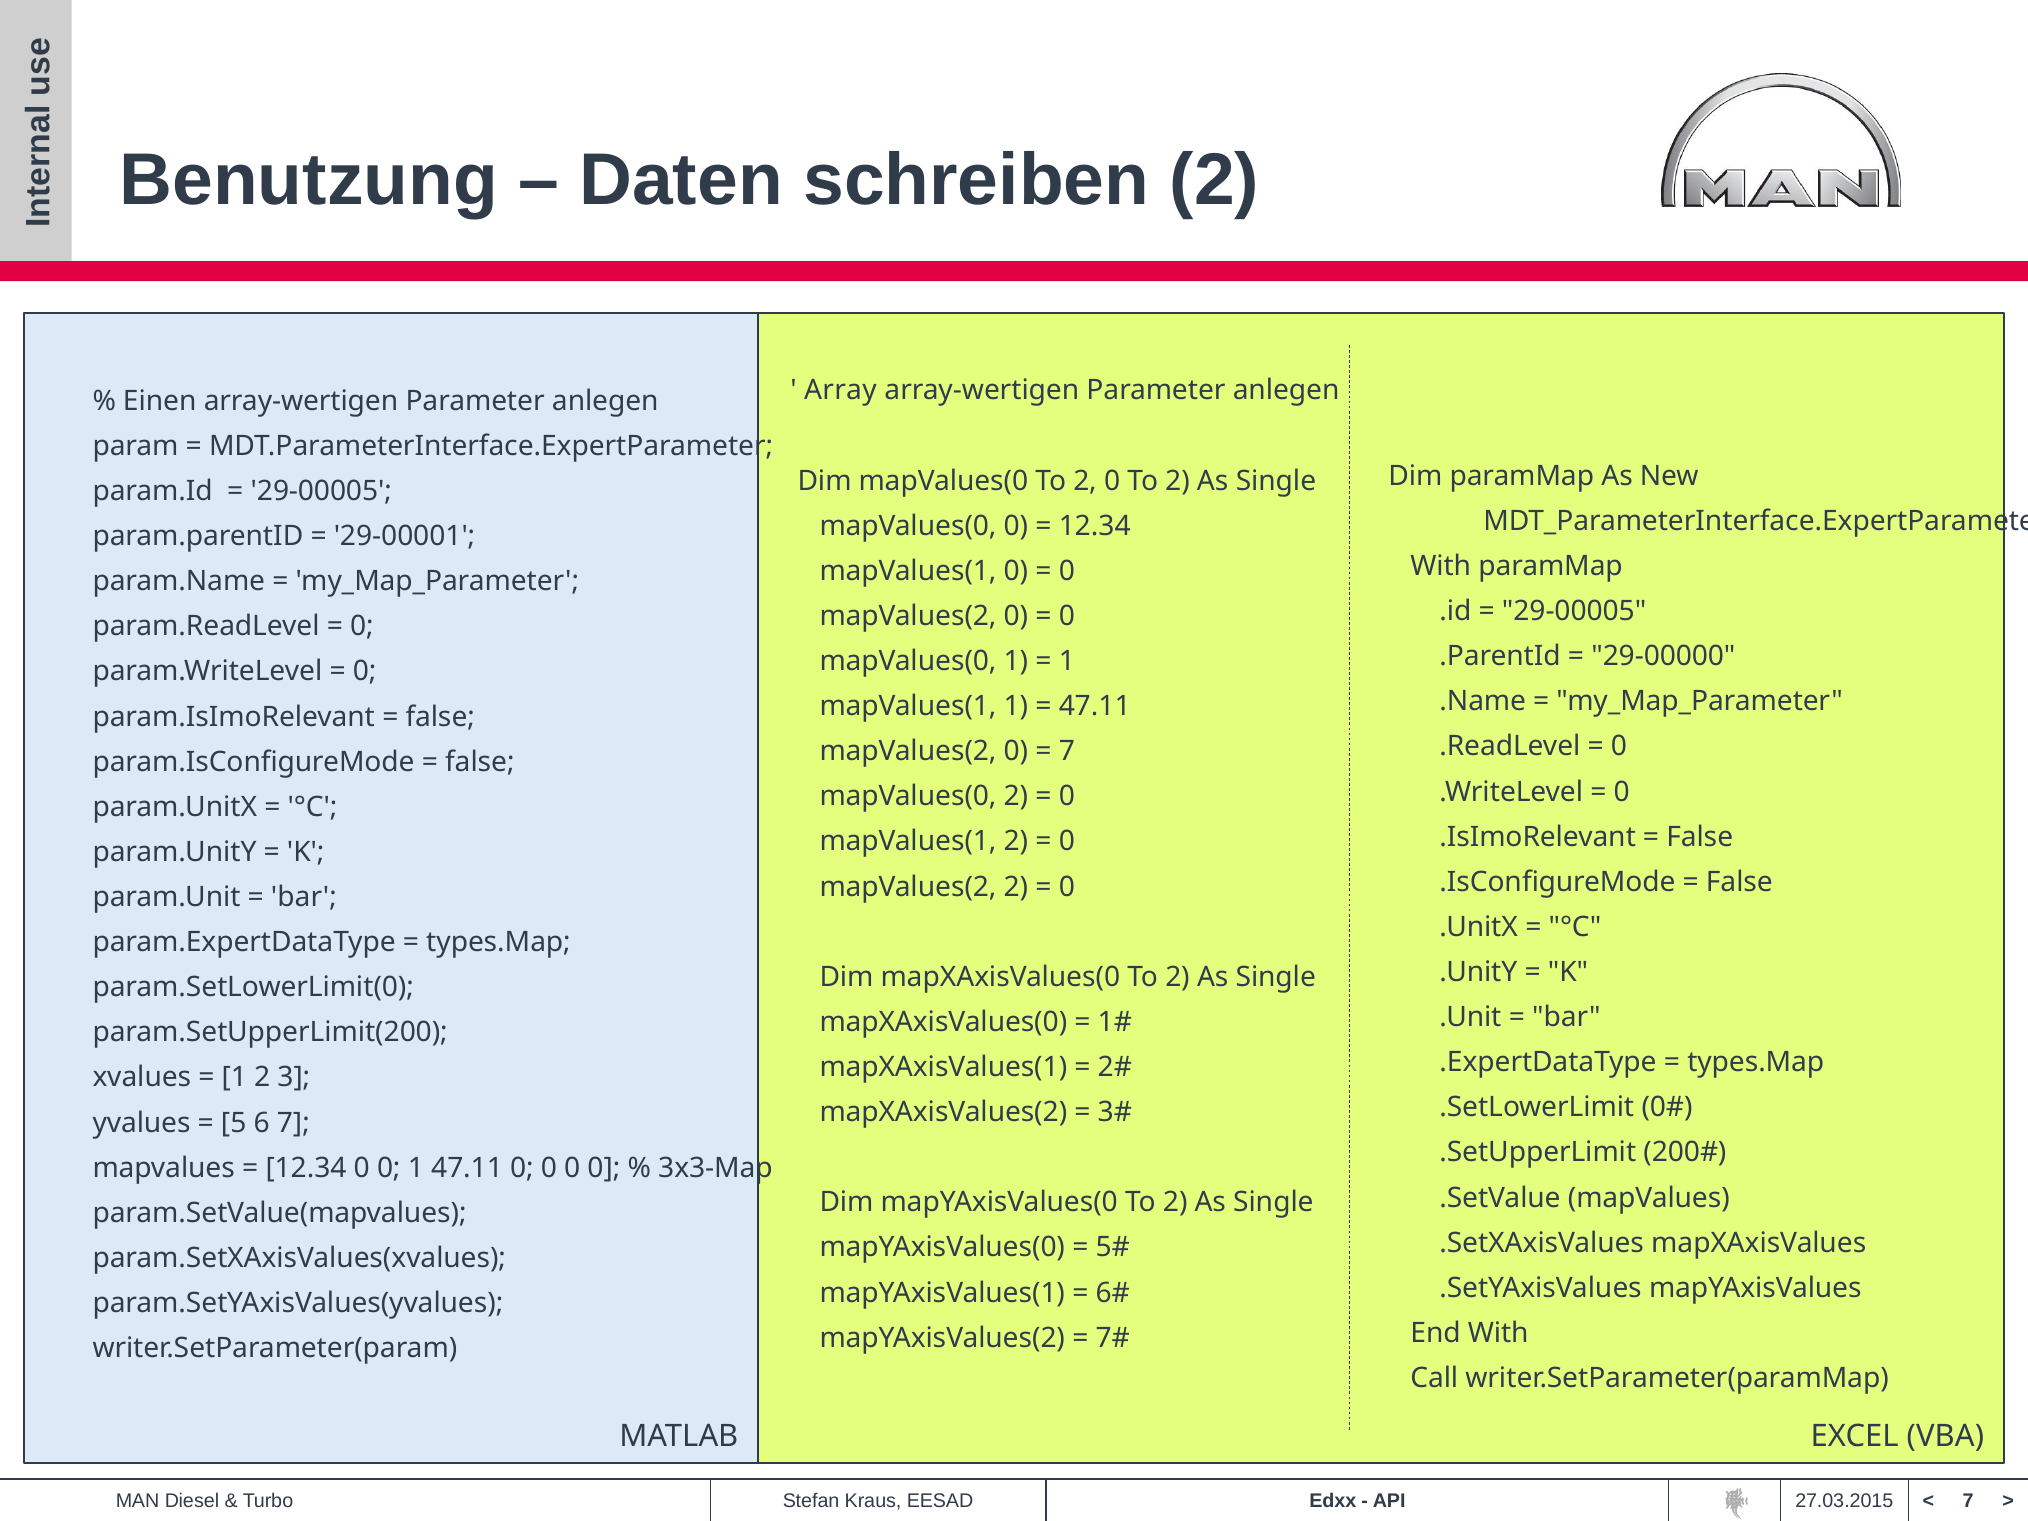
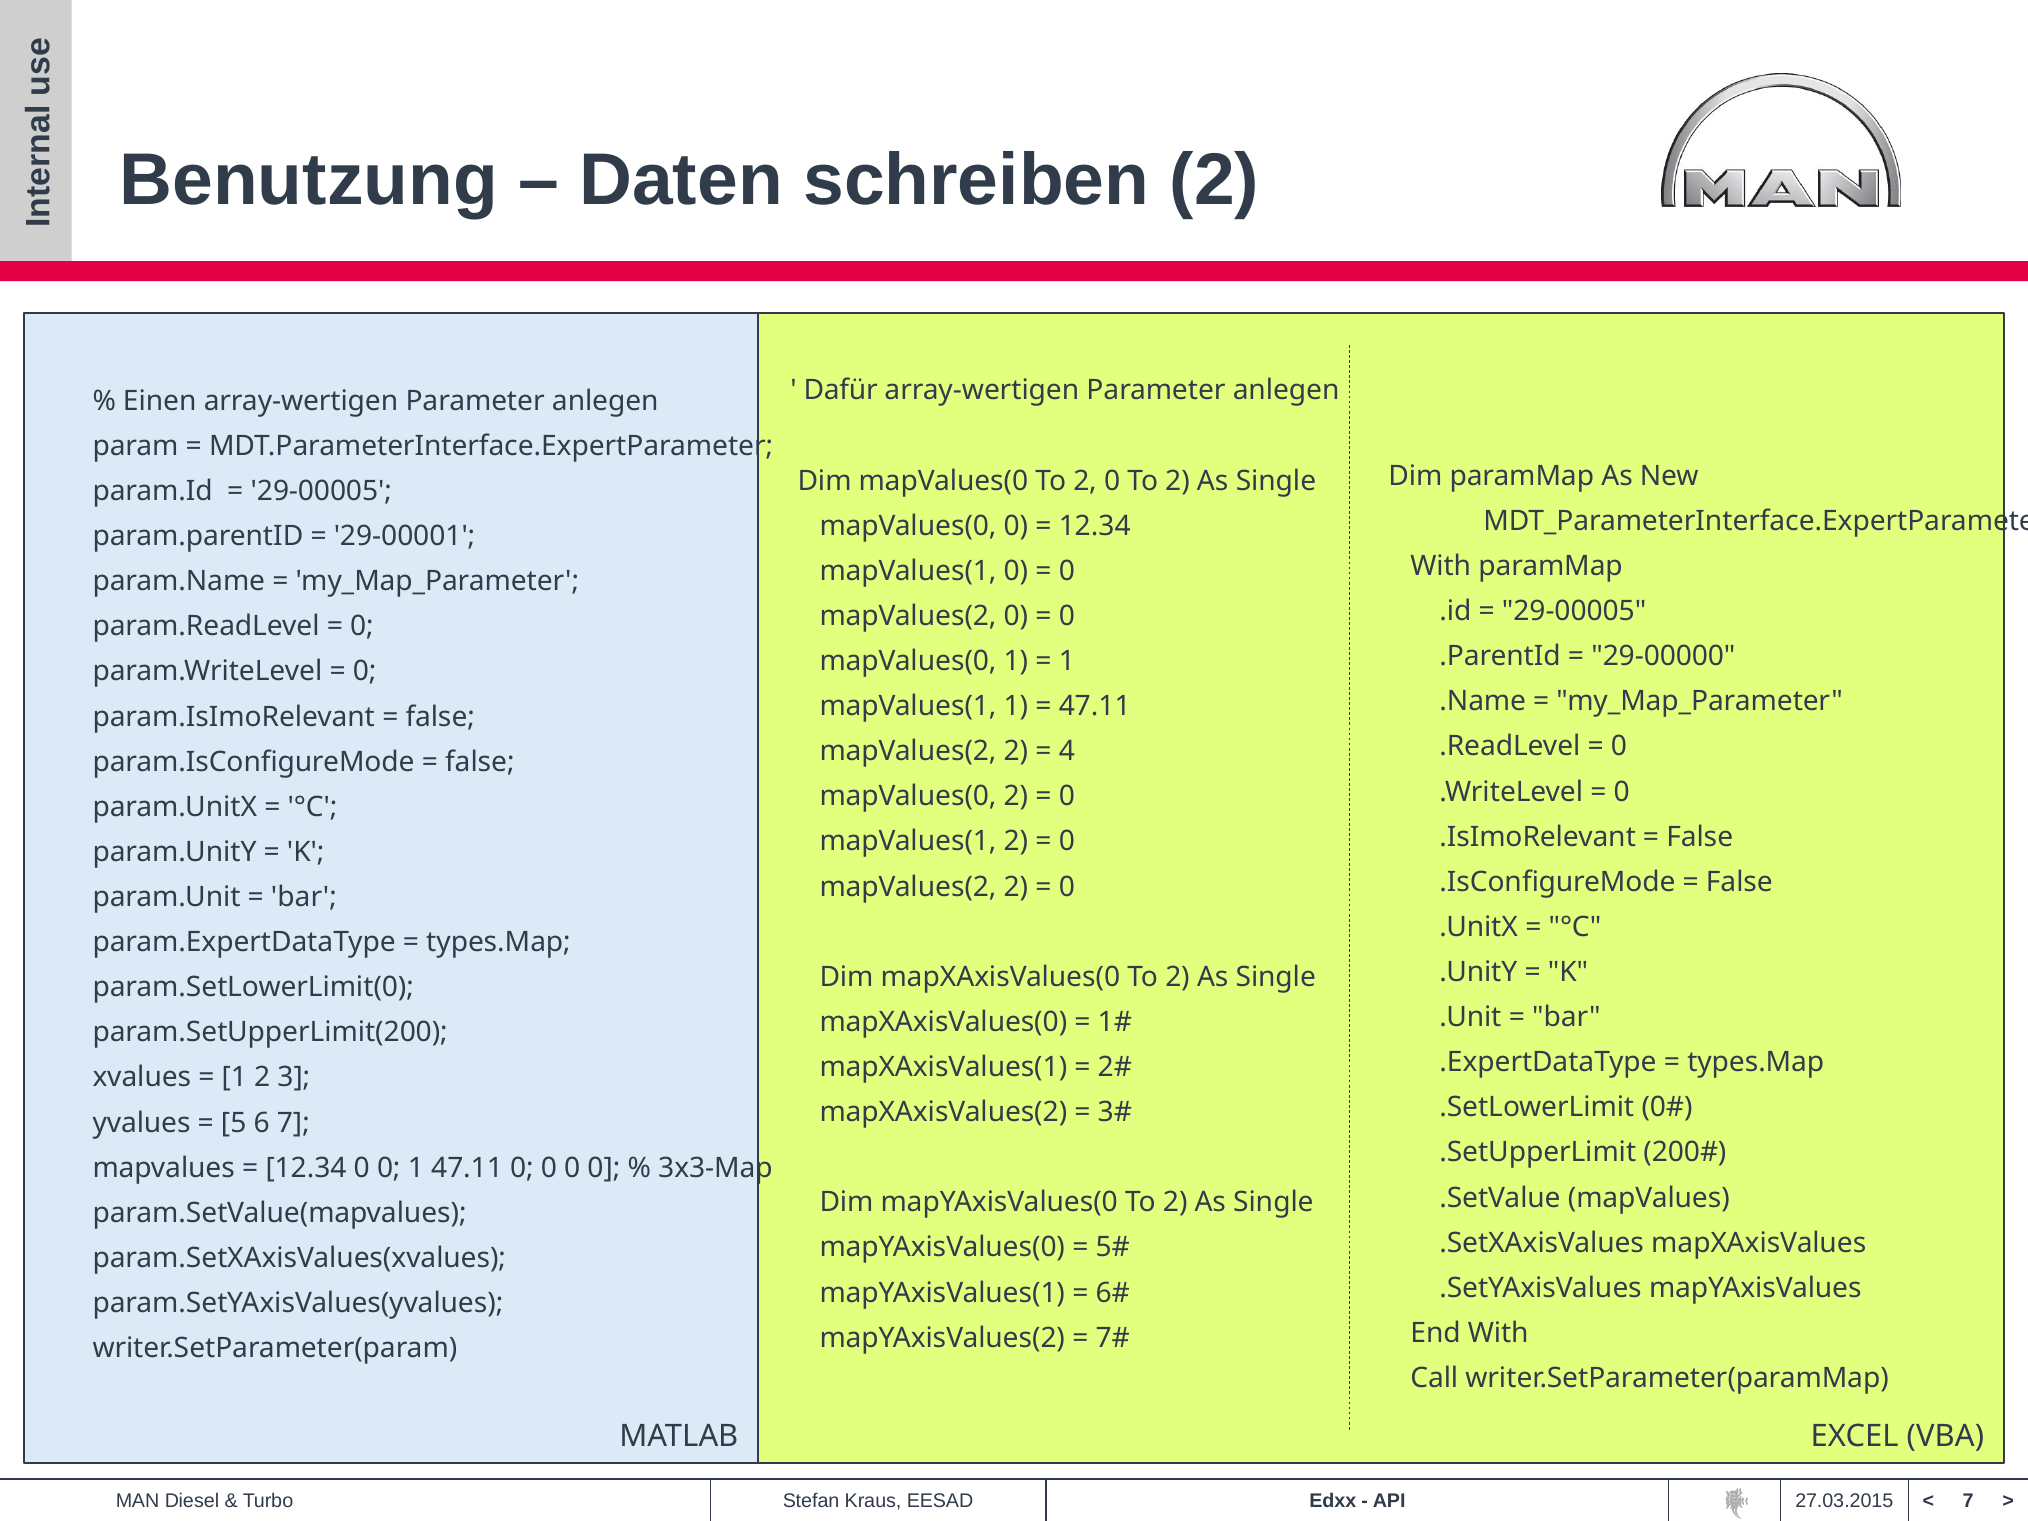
Array: Array -> Dafür
0 at (1016, 751): 0 -> 2
7 at (1067, 751): 7 -> 4
